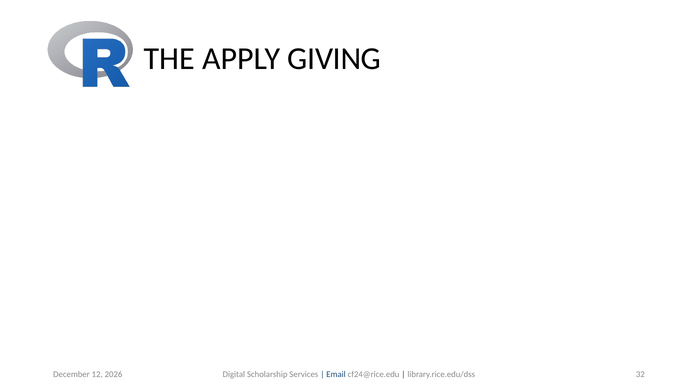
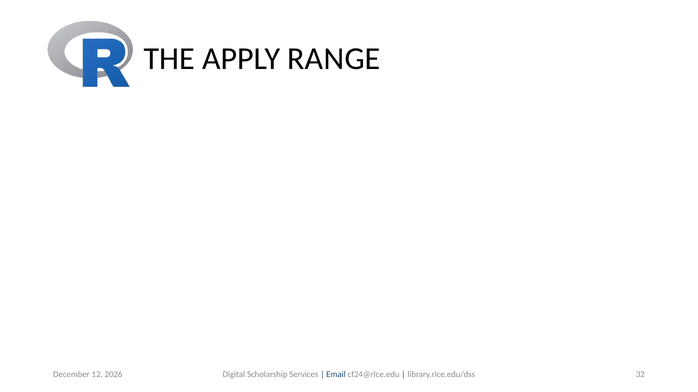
GIVING: GIVING -> RANGE
